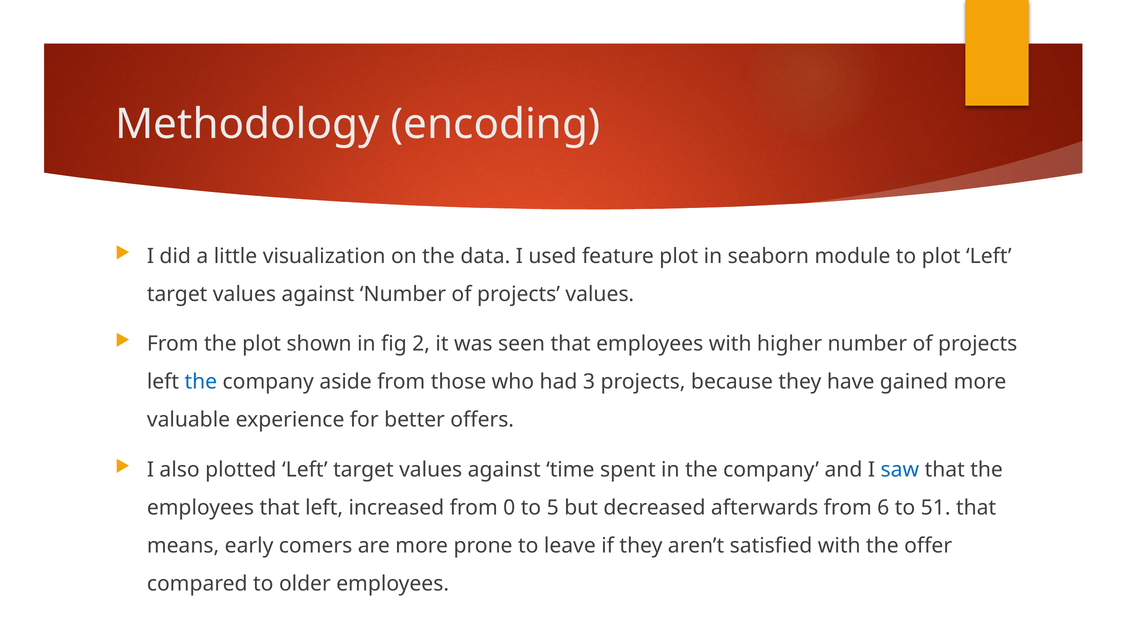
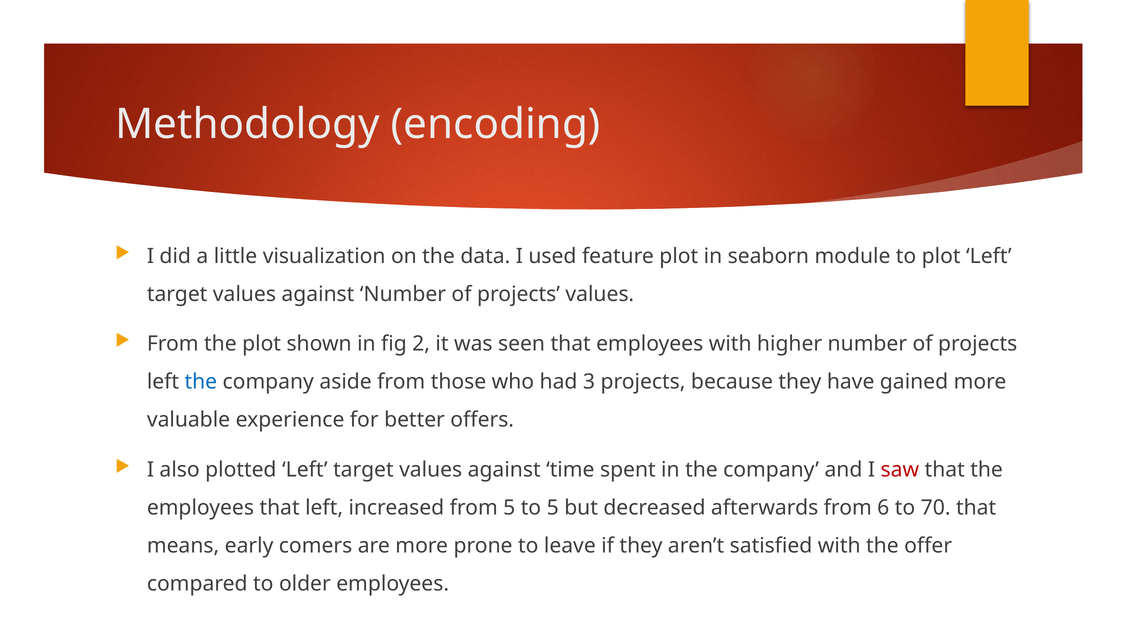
saw colour: blue -> red
from 0: 0 -> 5
51: 51 -> 70
